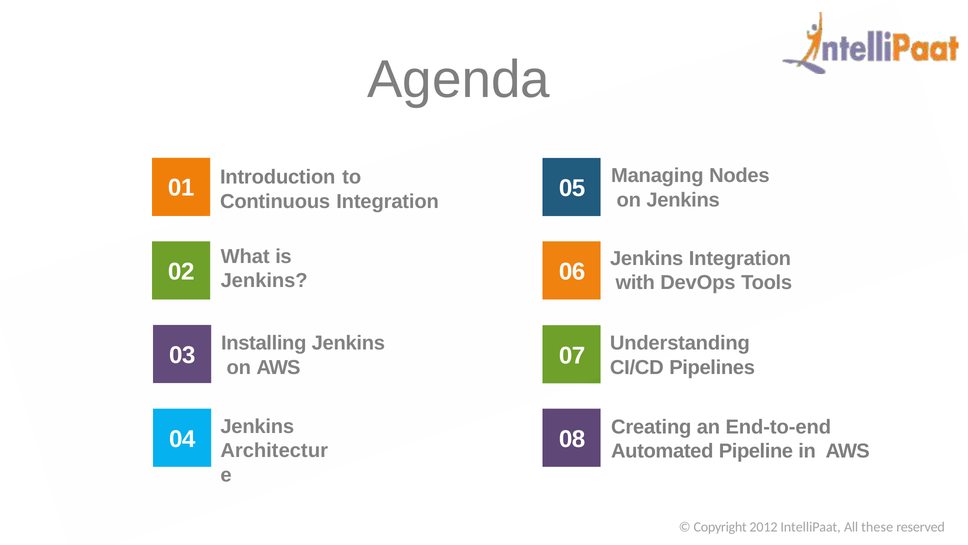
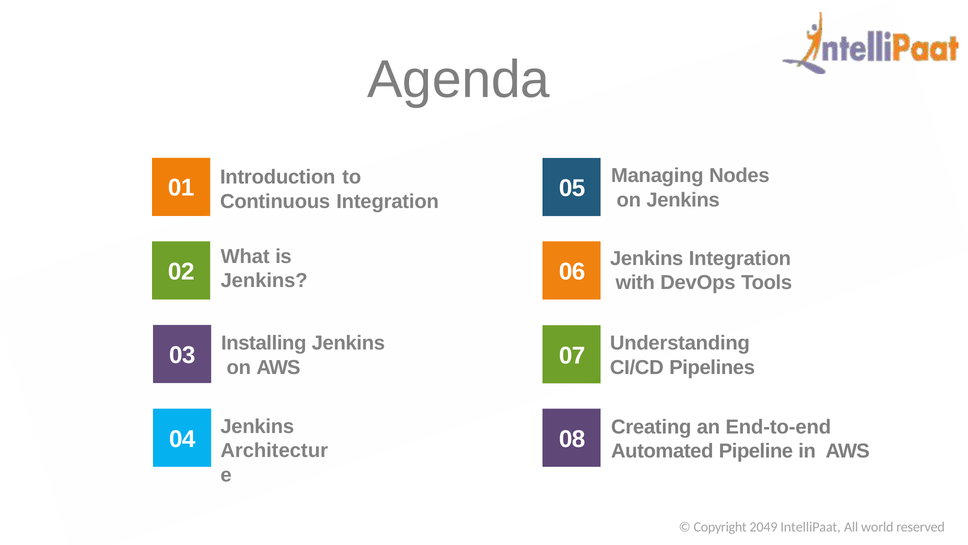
2012: 2012 -> 2049
these: these -> world
